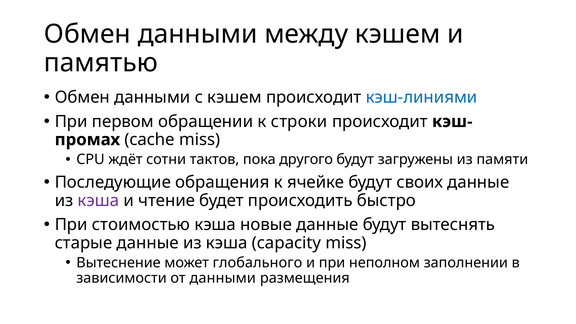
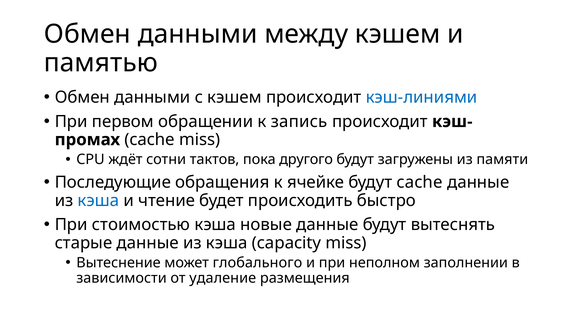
строки: строки -> запись
будут своих: своих -> cache
кэша at (98, 201) colour: purple -> blue
от данными: данными -> удаление
